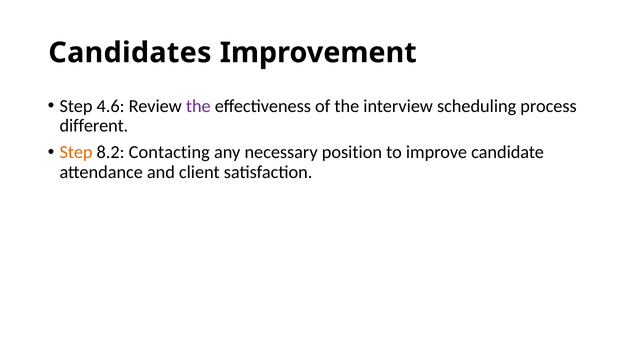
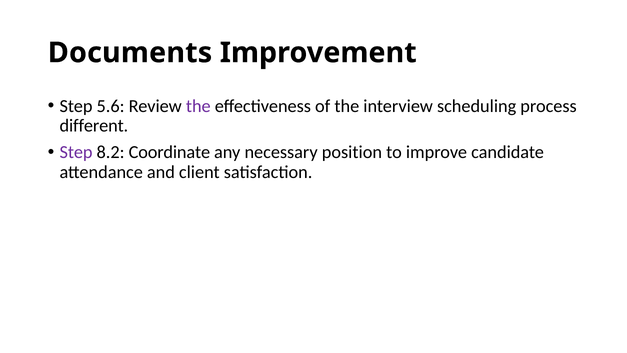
Candidates: Candidates -> Documents
4.6: 4.6 -> 5.6
Step at (76, 152) colour: orange -> purple
Contacting: Contacting -> Coordinate
